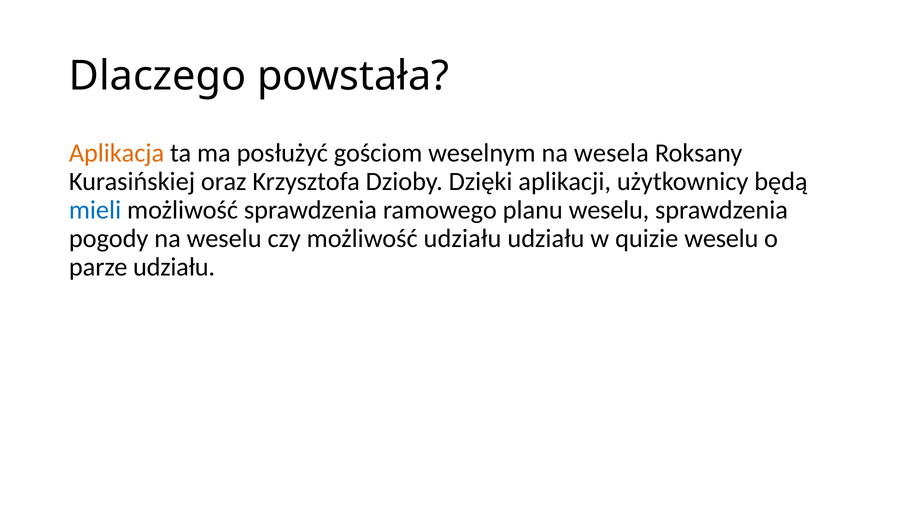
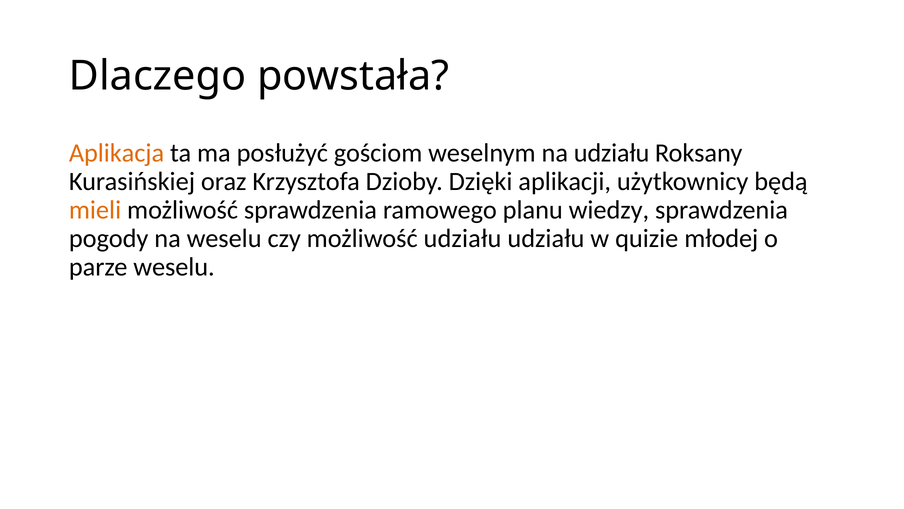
na wesela: wesela -> udziału
mieli colour: blue -> orange
planu weselu: weselu -> wiedzy
quizie weselu: weselu -> młodej
parze udziału: udziału -> weselu
